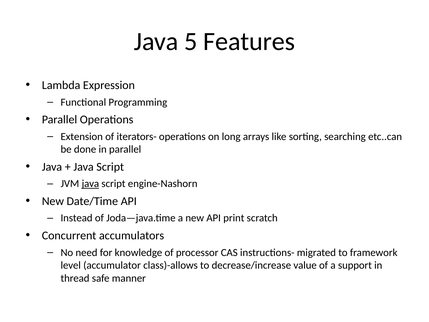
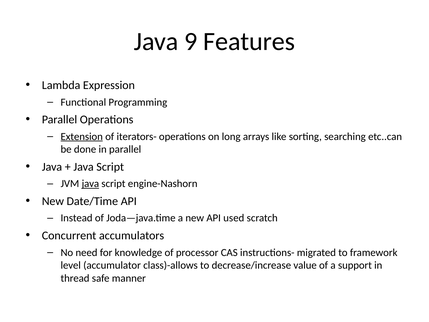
5: 5 -> 9
Extension underline: none -> present
print: print -> used
